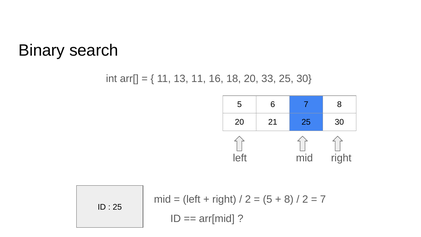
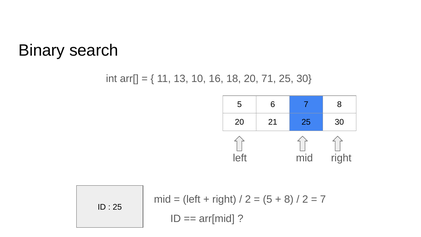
13 11: 11 -> 10
33: 33 -> 71
